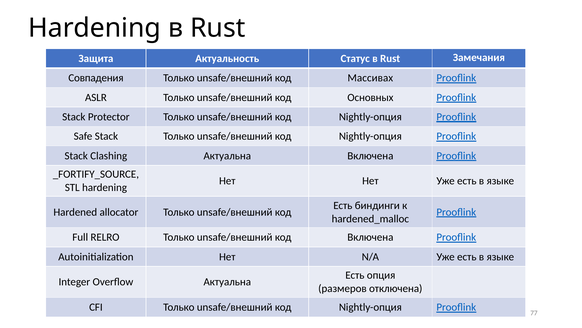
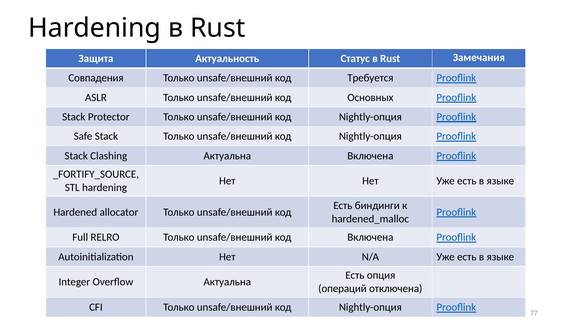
Массивах: Массивах -> Требуется
размеров: размеров -> операций
